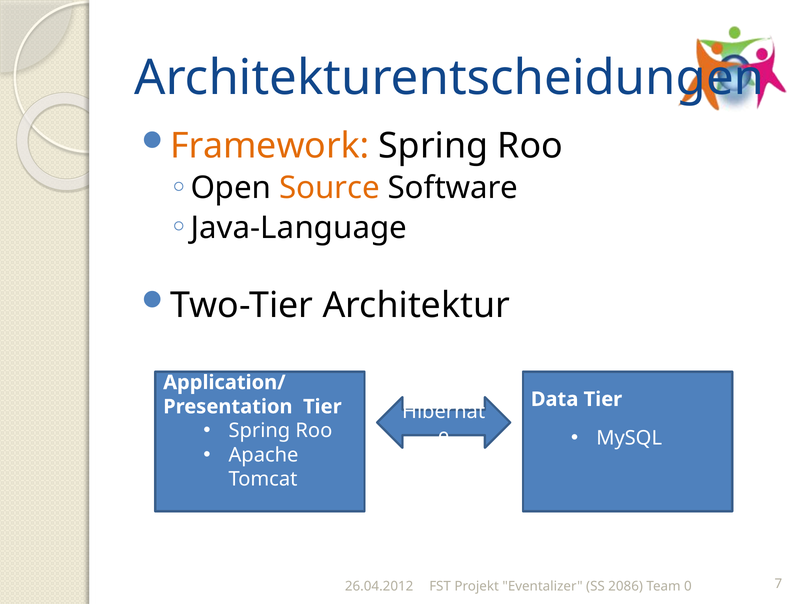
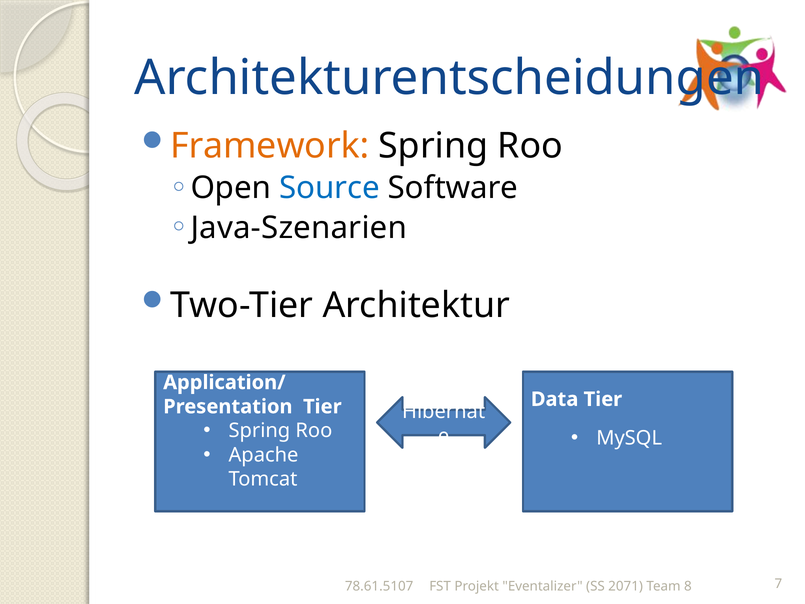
Source colour: orange -> blue
Java-Language: Java-Language -> Java-Szenarien
26.04.2012: 26.04.2012 -> 78.61.5107
2086: 2086 -> 2071
0: 0 -> 8
